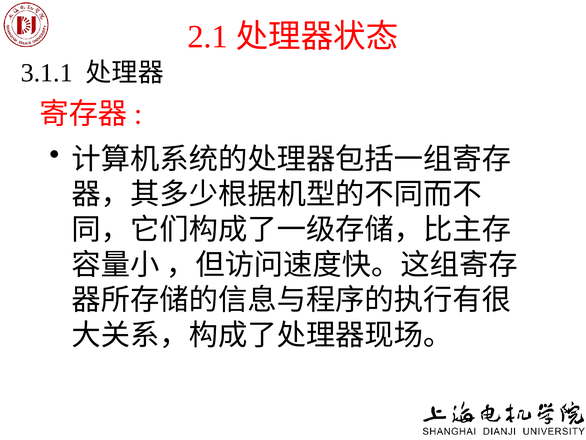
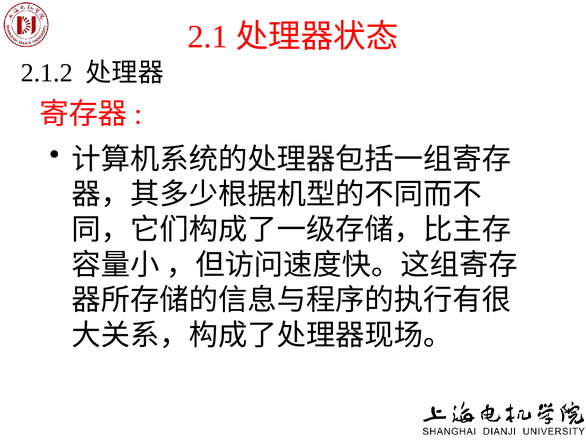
3.1.1: 3.1.1 -> 2.1.2
